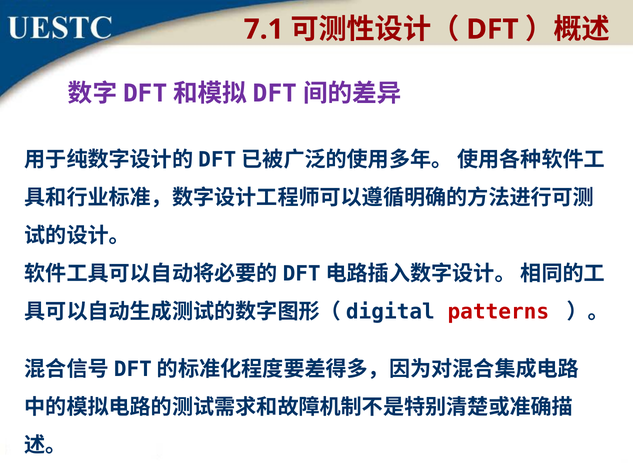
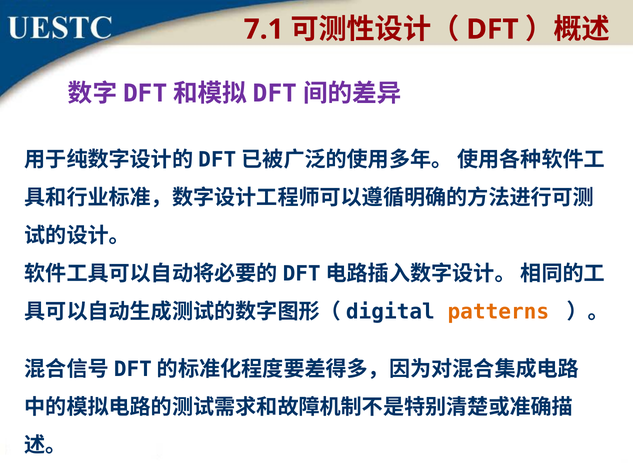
patterns colour: red -> orange
